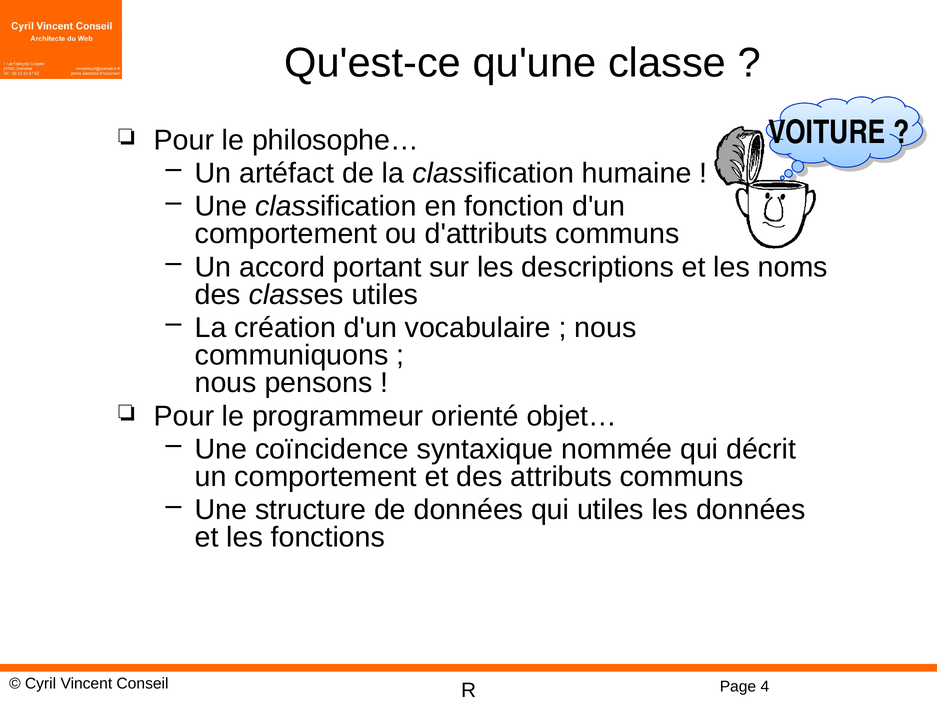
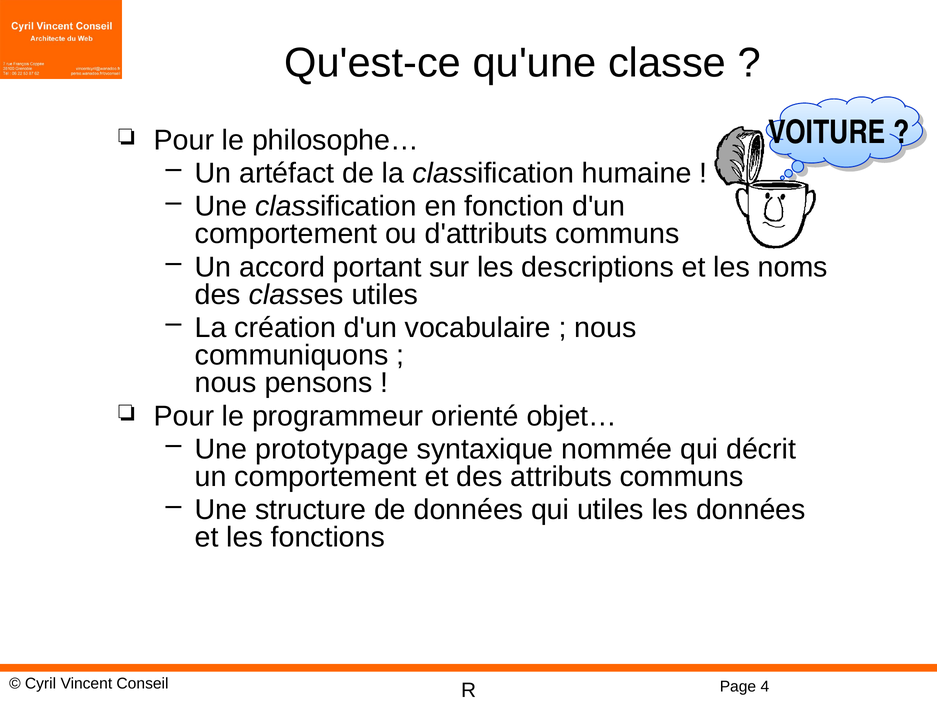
coïncidence: coïncidence -> prototypage
